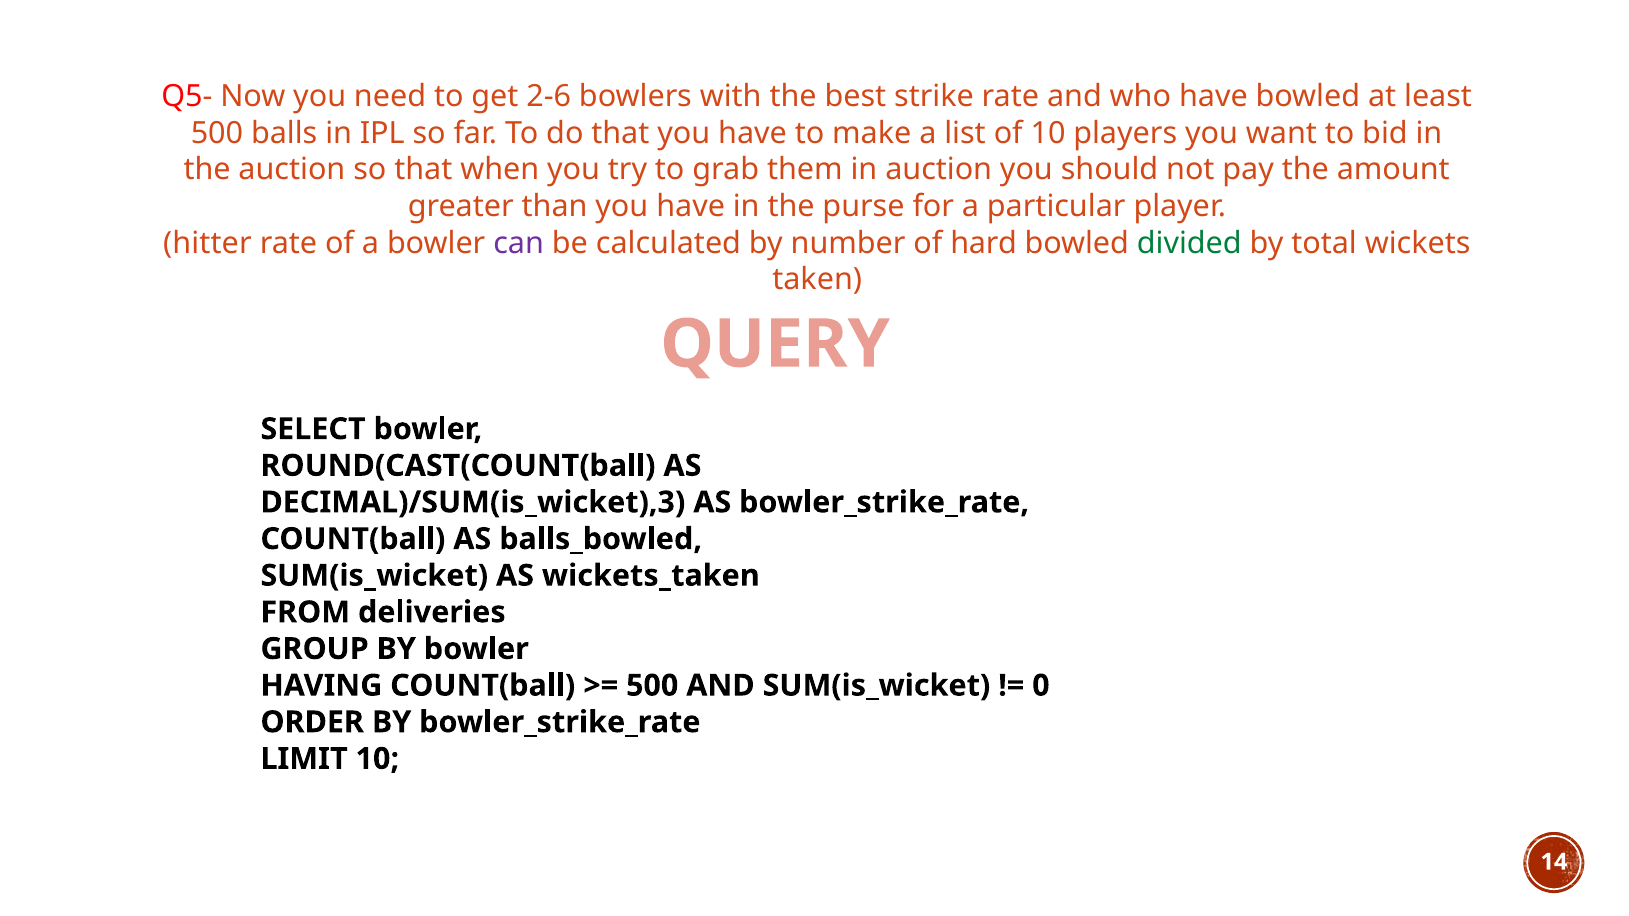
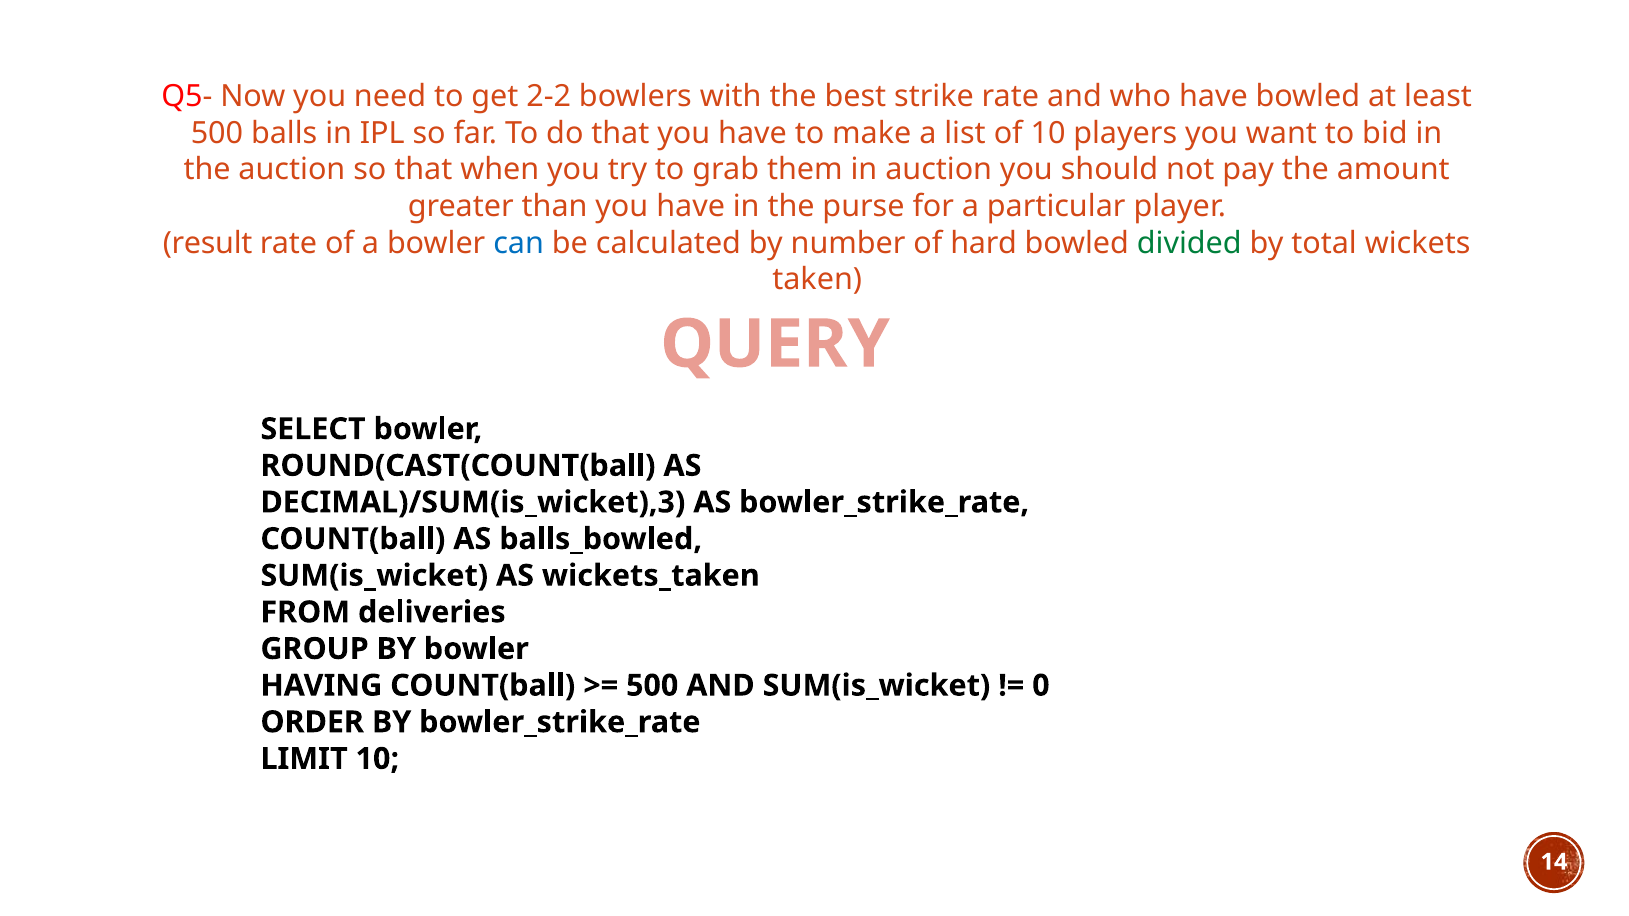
2-6: 2-6 -> 2-2
hitter: hitter -> result
can colour: purple -> blue
